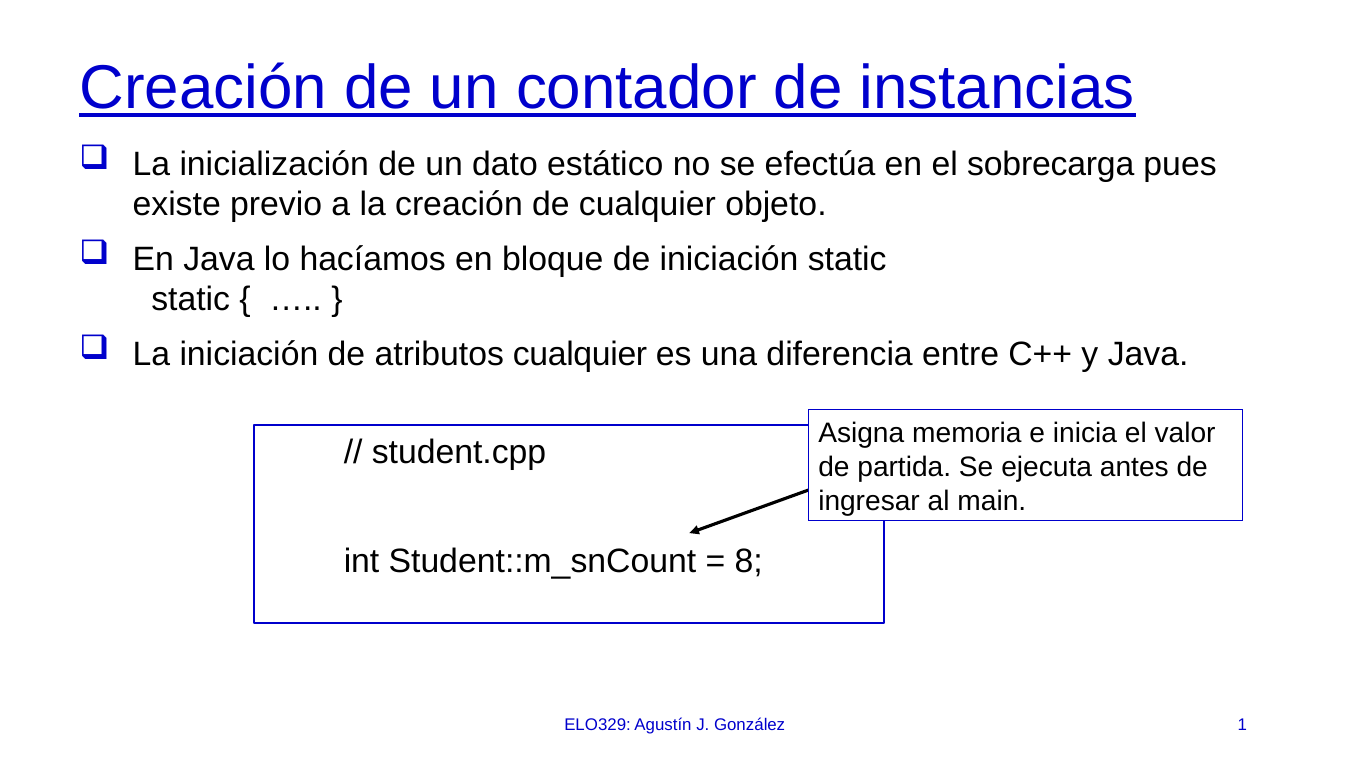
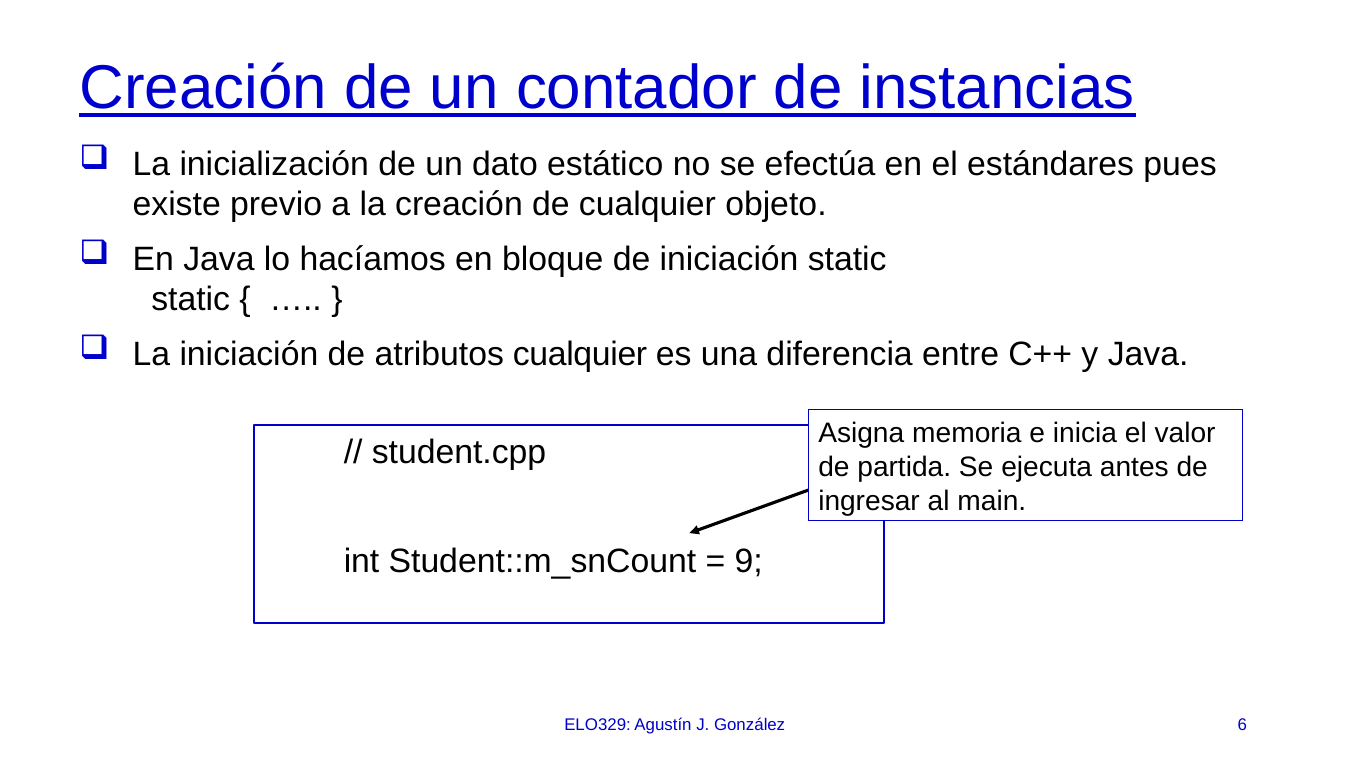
sobrecarga: sobrecarga -> estándares
8: 8 -> 9
1: 1 -> 6
